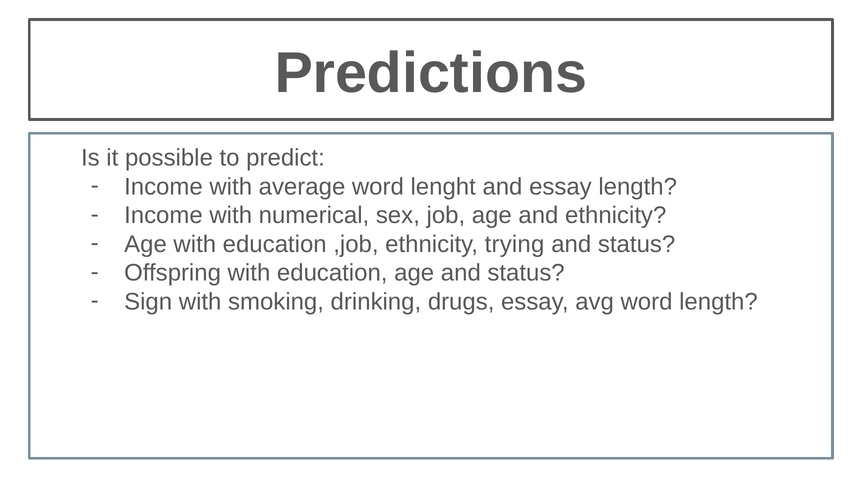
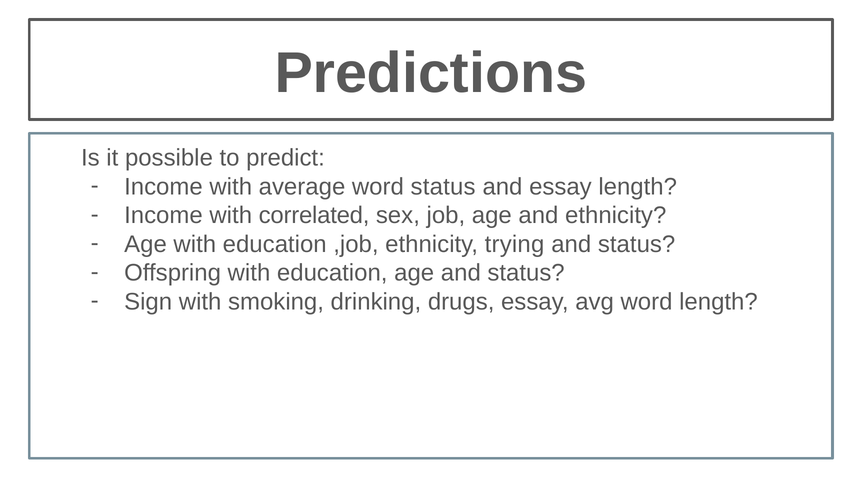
word lenght: lenght -> status
numerical: numerical -> correlated
